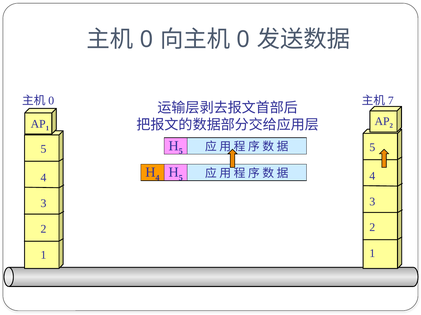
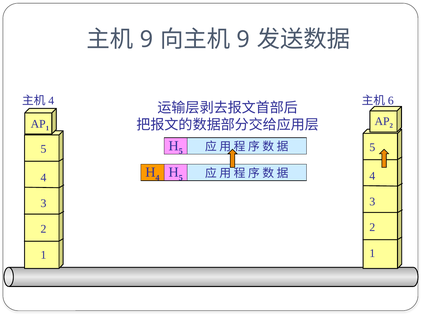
0 at (146, 40): 0 -> 9
0 at (243, 40): 0 -> 9
0 at (51, 101): 0 -> 4
7: 7 -> 6
